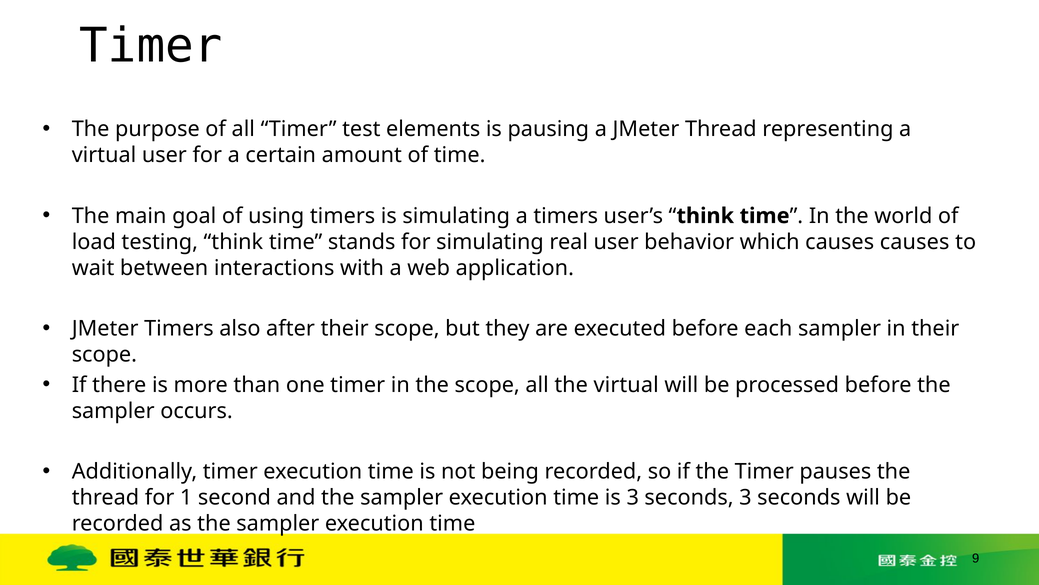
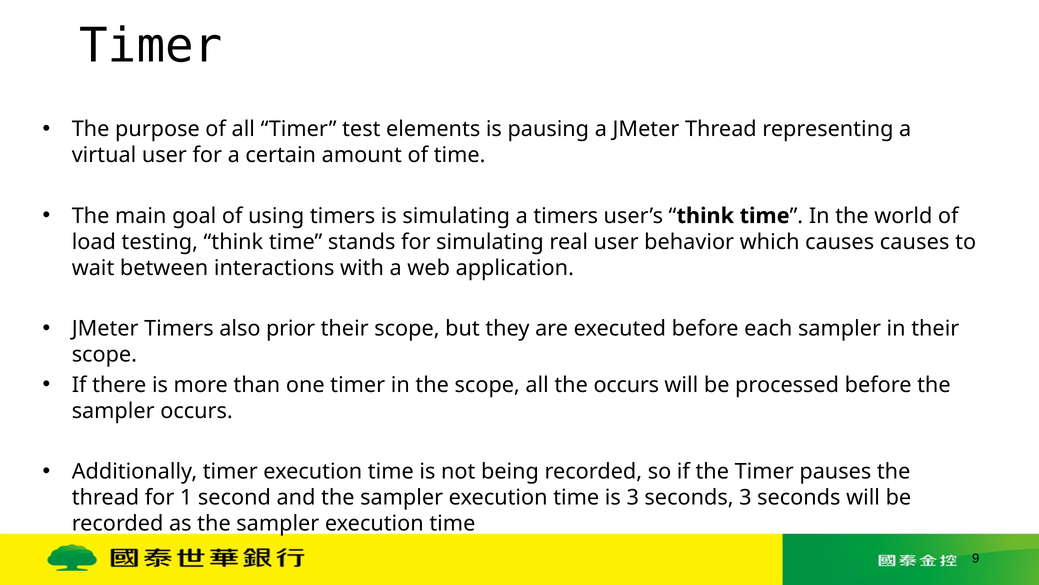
after: after -> prior
the virtual: virtual -> occurs
